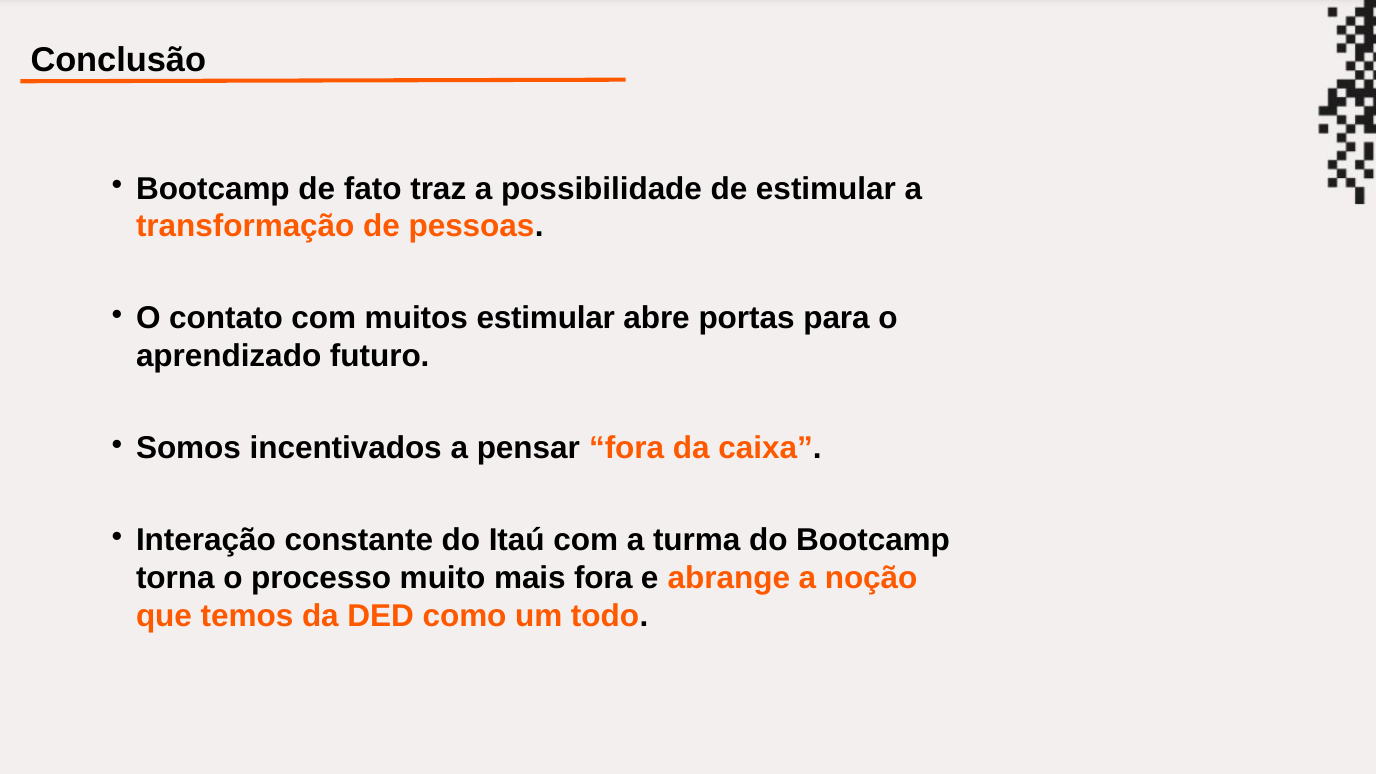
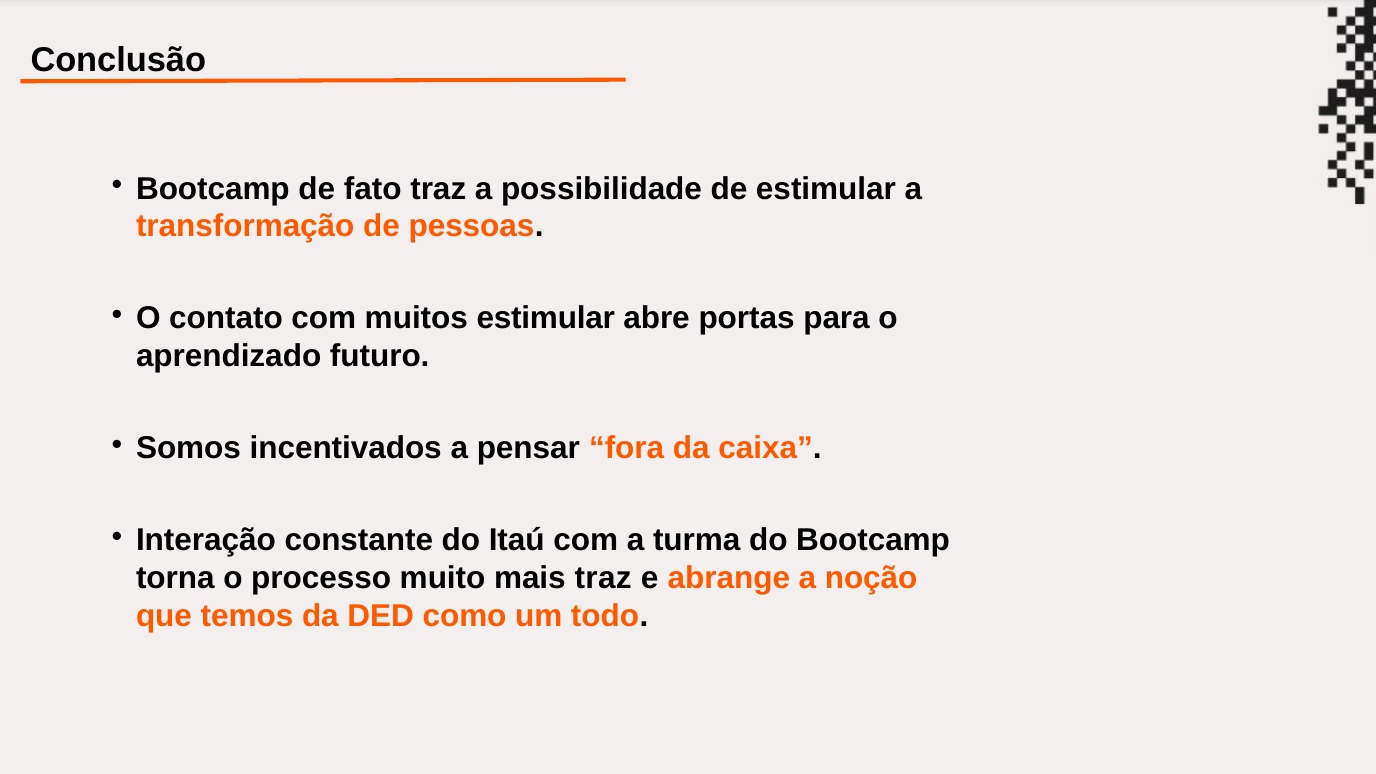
mais fora: fora -> traz
